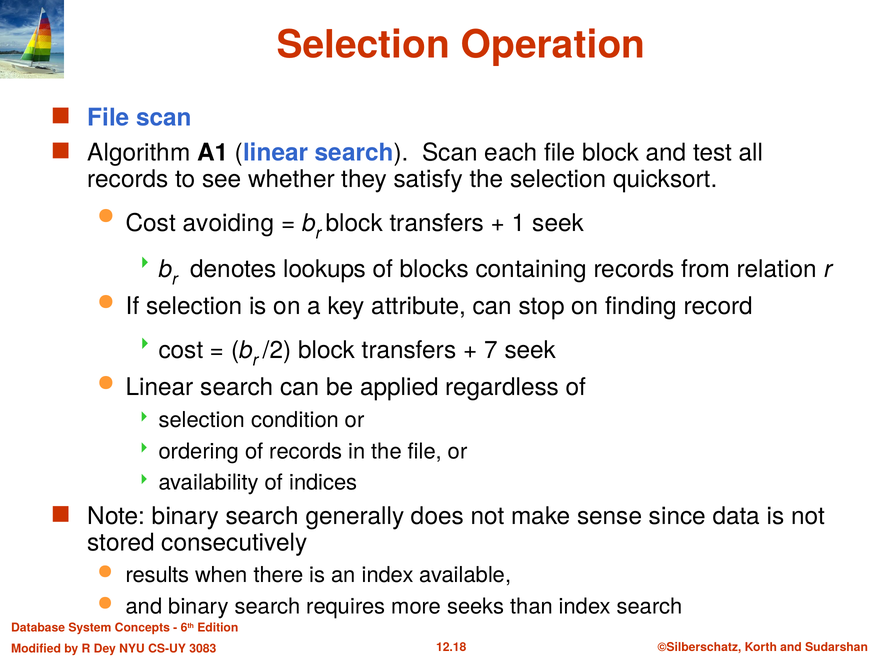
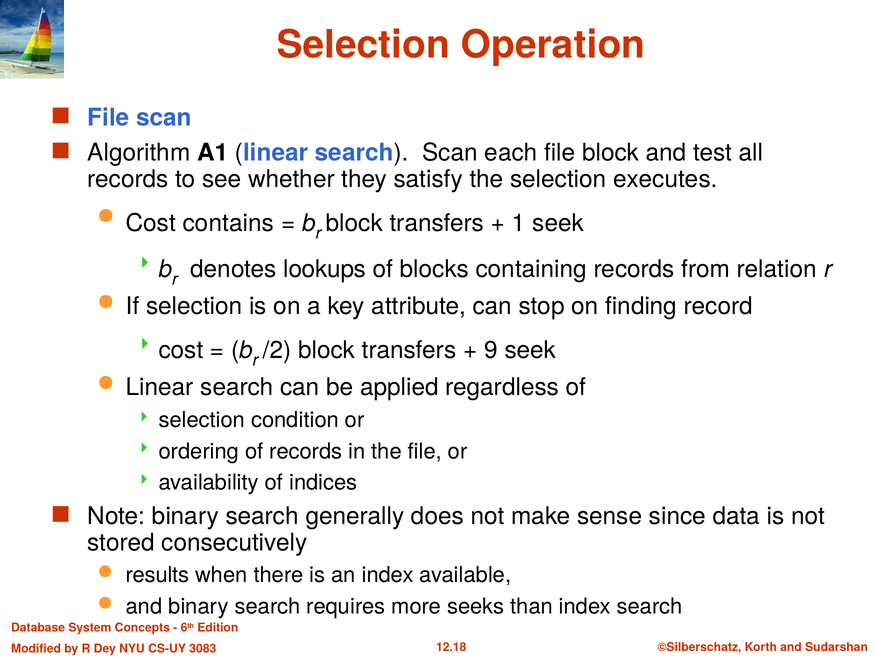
quicksort: quicksort -> executes
avoiding: avoiding -> contains
7: 7 -> 9
